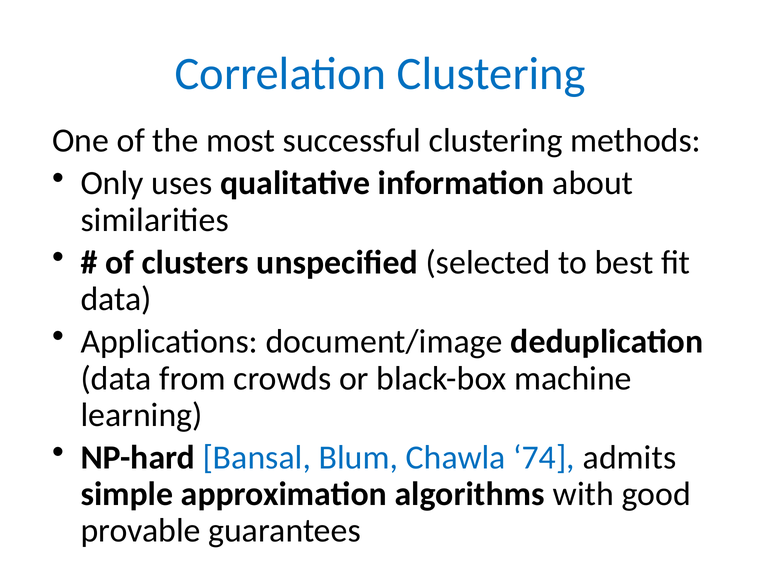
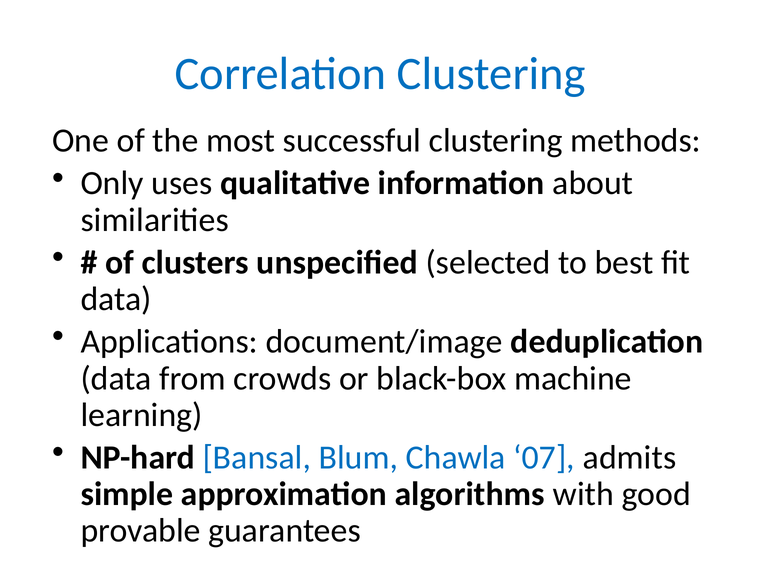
74: 74 -> 07
